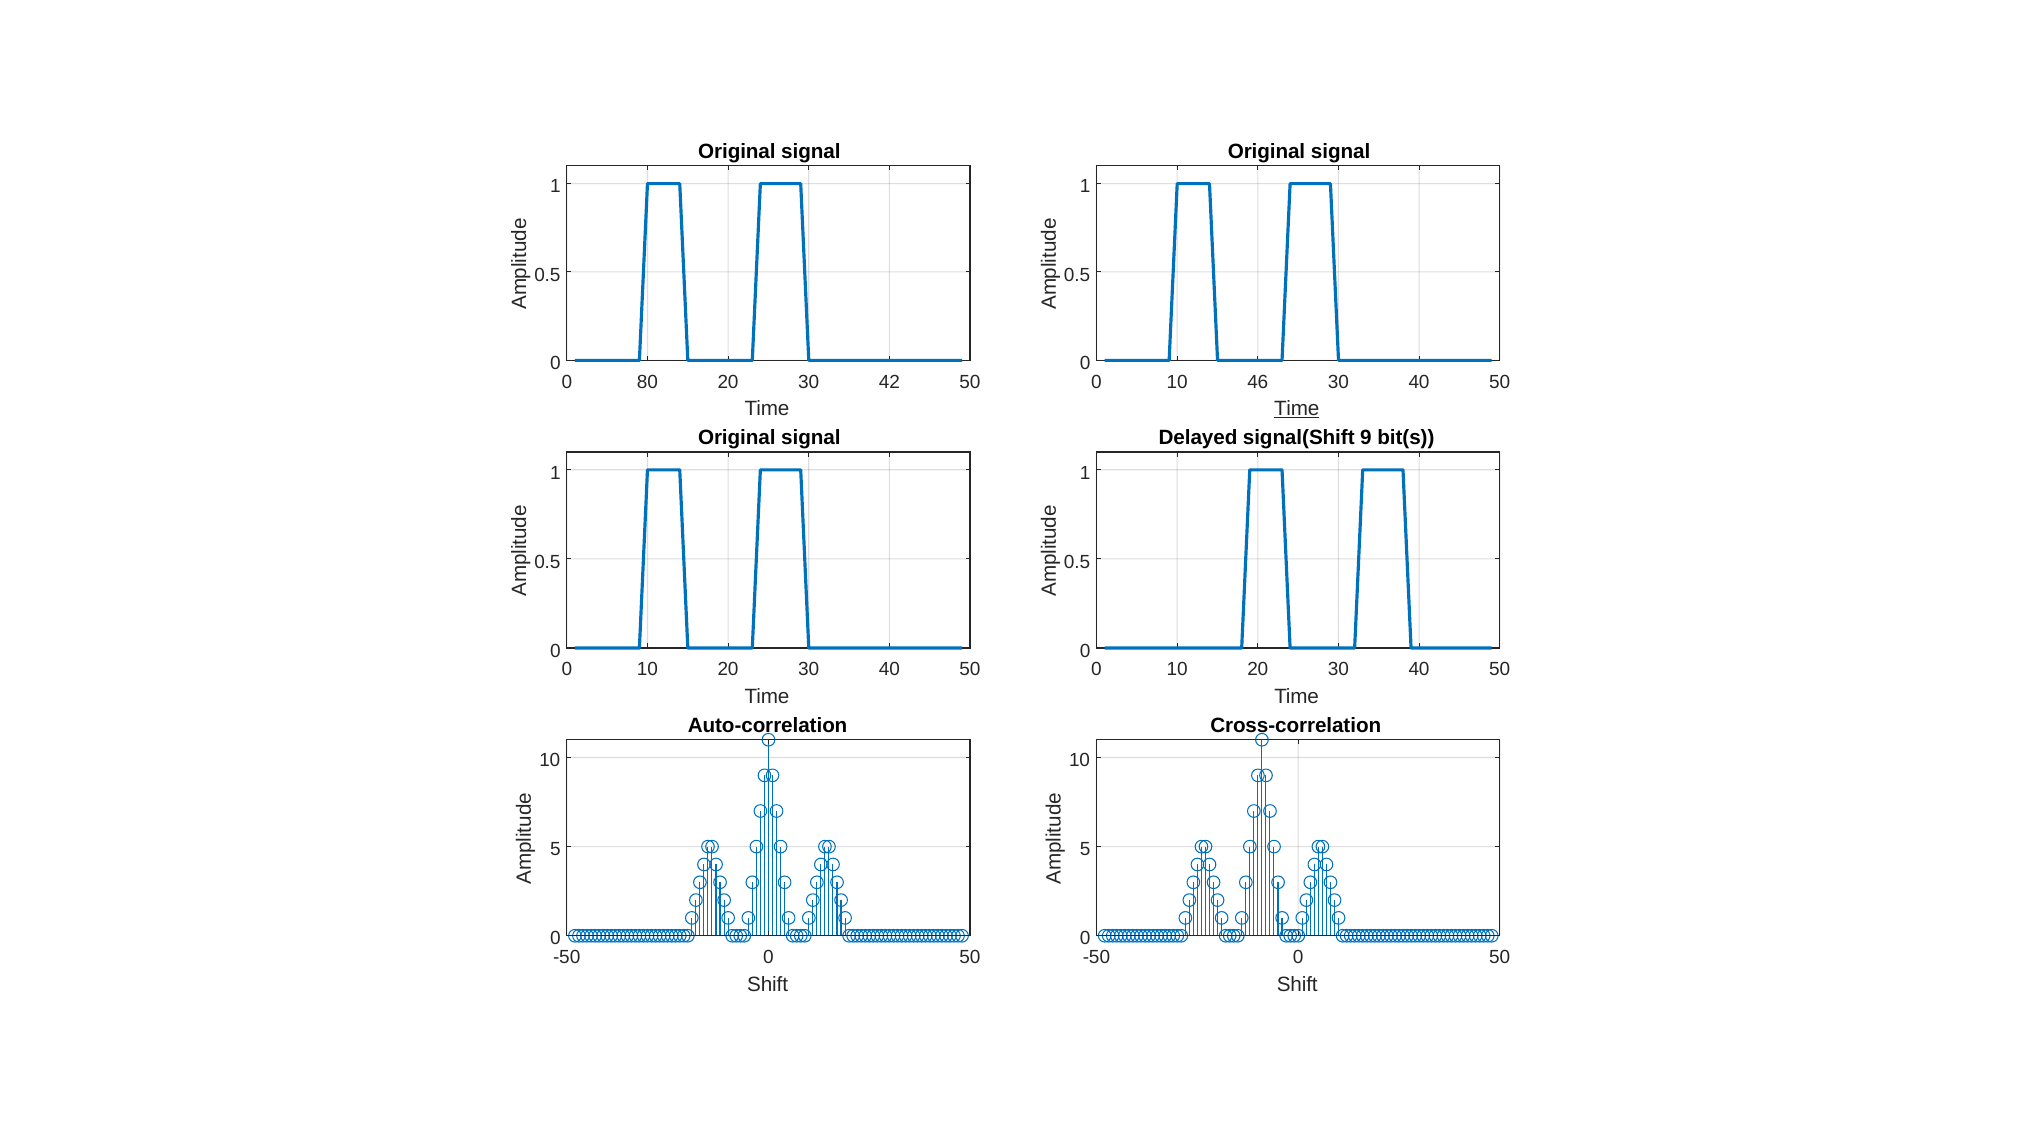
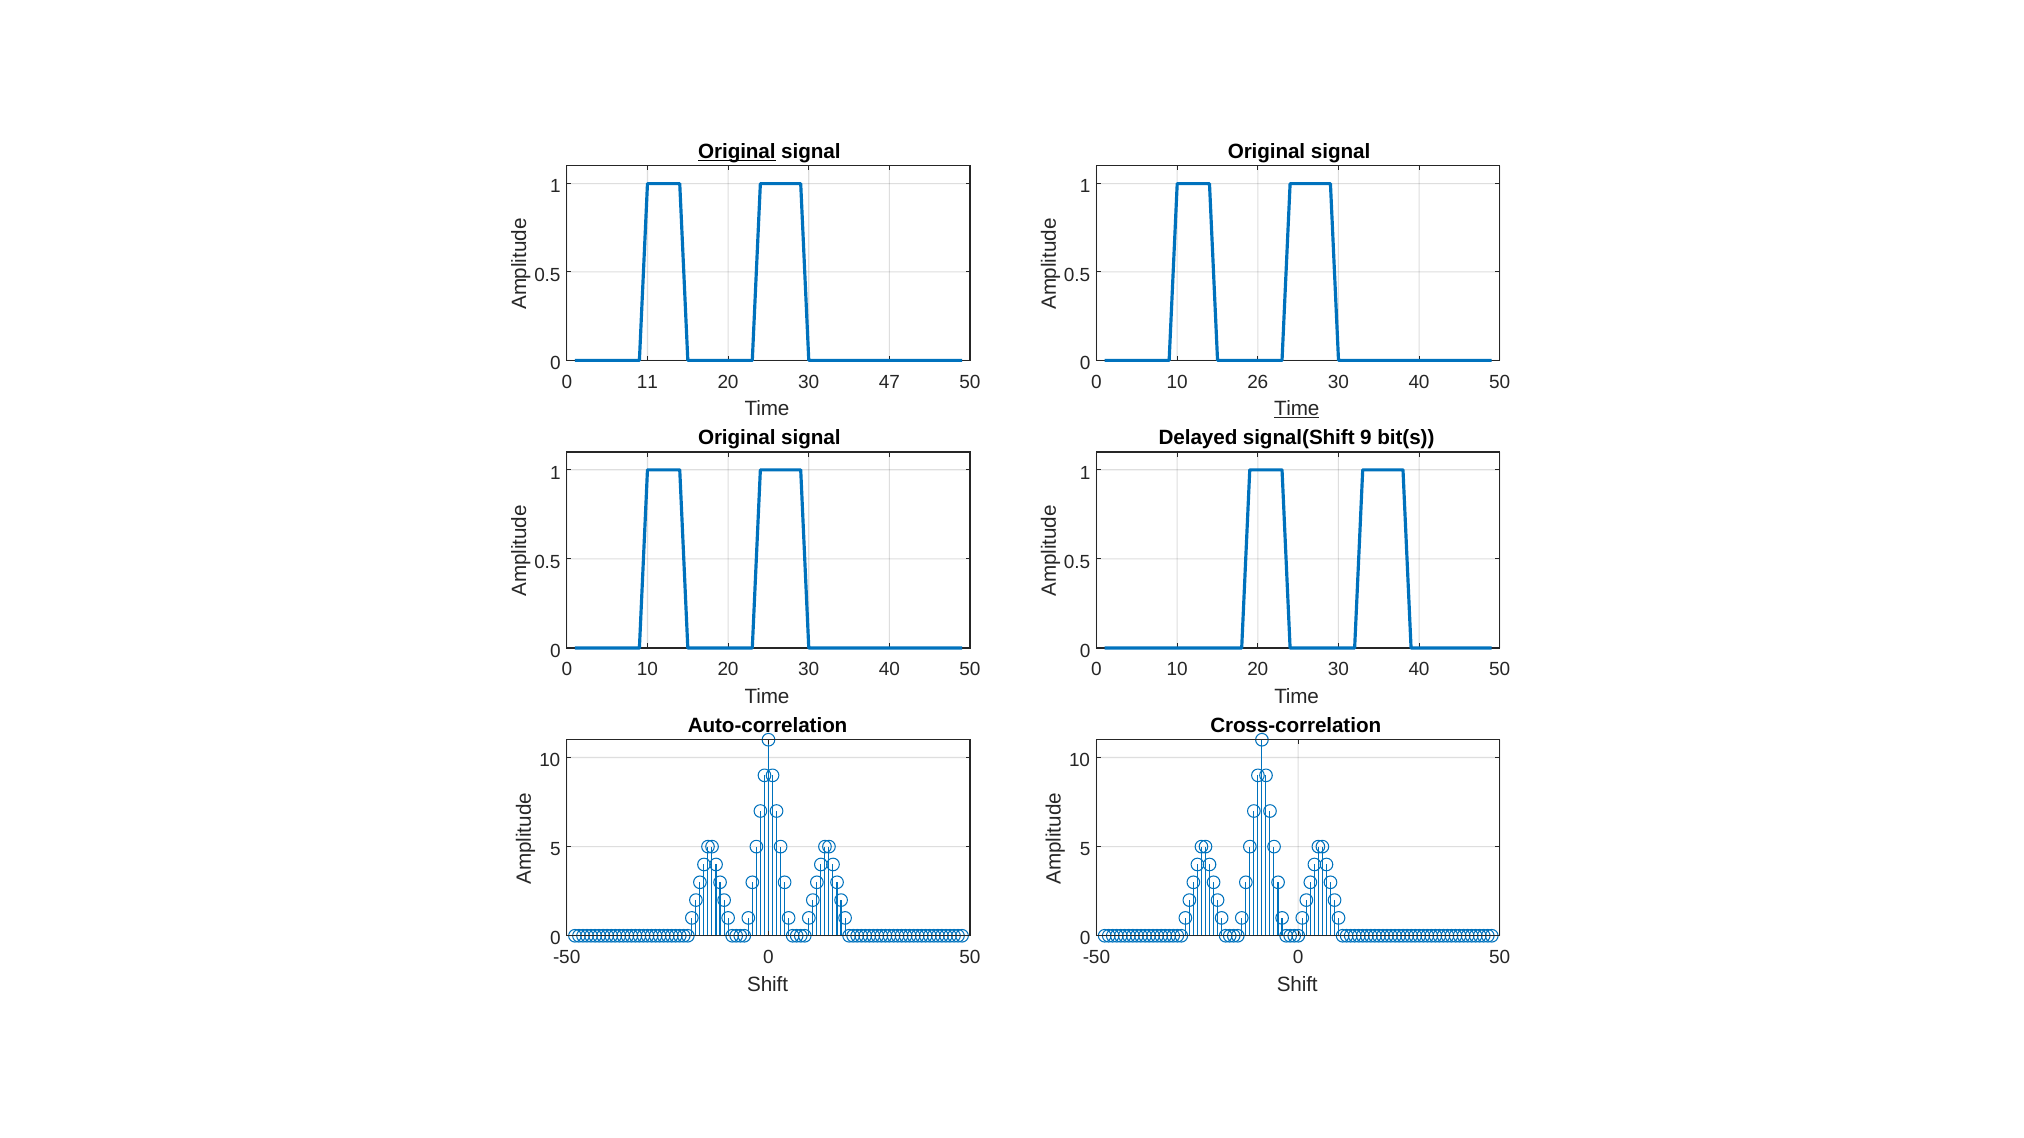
Original at (737, 152) underline: none -> present
80: 80 -> 11
42: 42 -> 47
46: 46 -> 26
